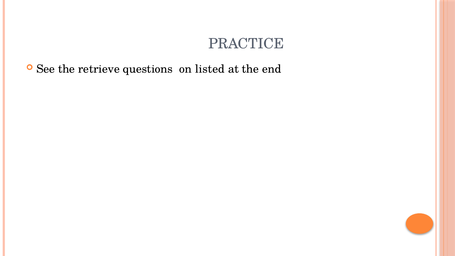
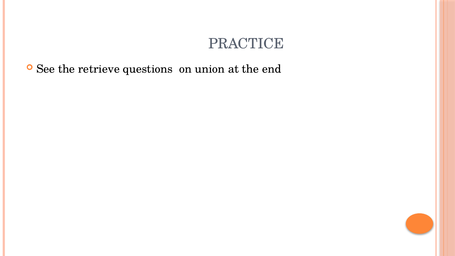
listed: listed -> union
